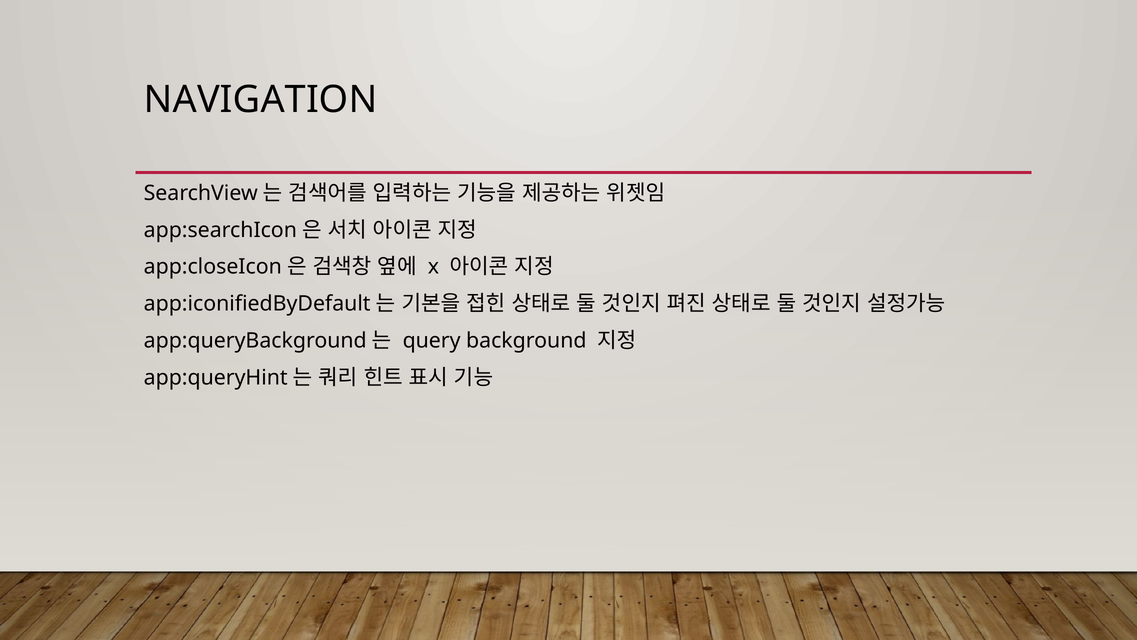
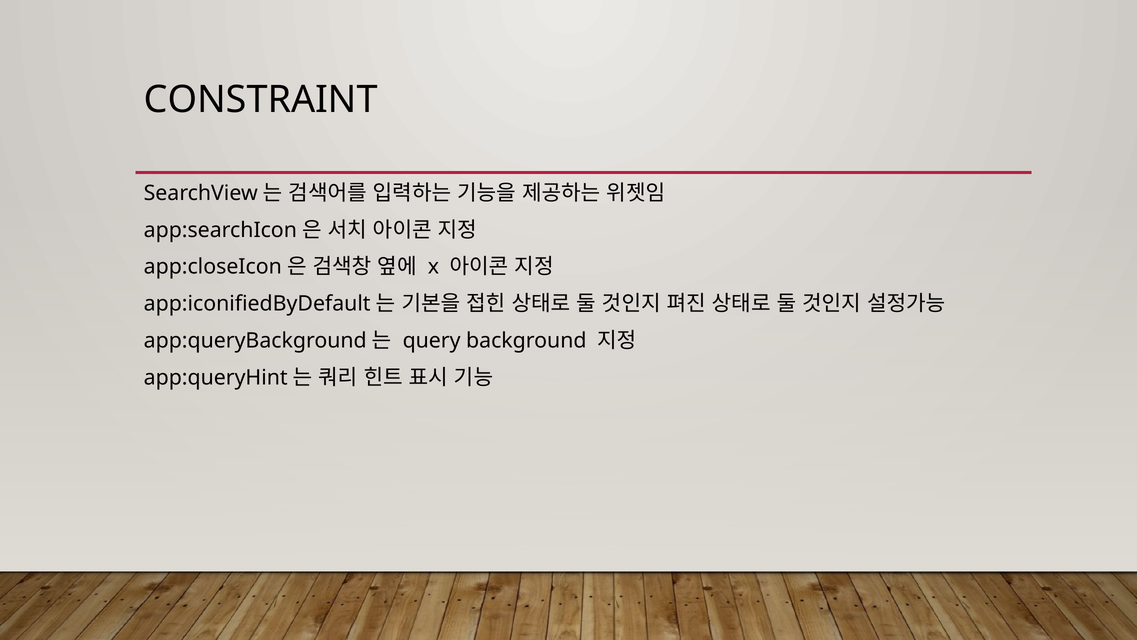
NAVIGATION: NAVIGATION -> CONSTRAINT
